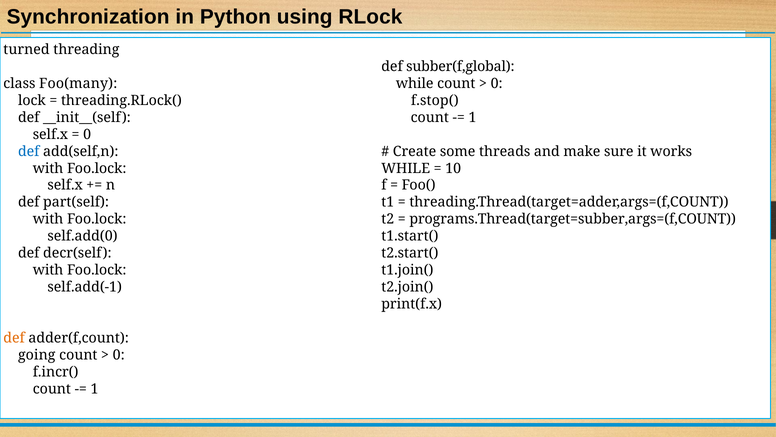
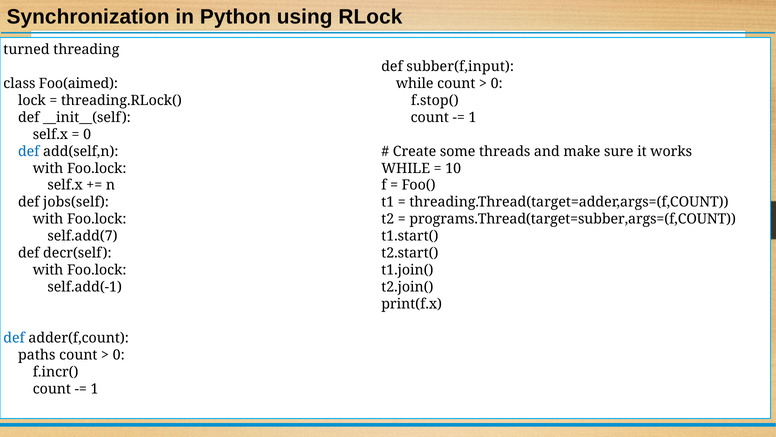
subber(f,global: subber(f,global -> subber(f,input
Foo(many: Foo(many -> Foo(aimed
part(self: part(self -> jobs(self
self.add(0: self.add(0 -> self.add(7
def at (14, 338) colour: orange -> blue
going: going -> paths
